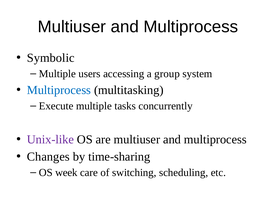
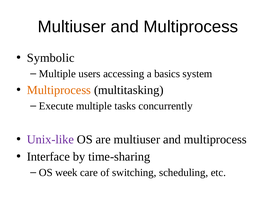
group: group -> basics
Multiprocess at (59, 90) colour: blue -> orange
Changes: Changes -> Interface
